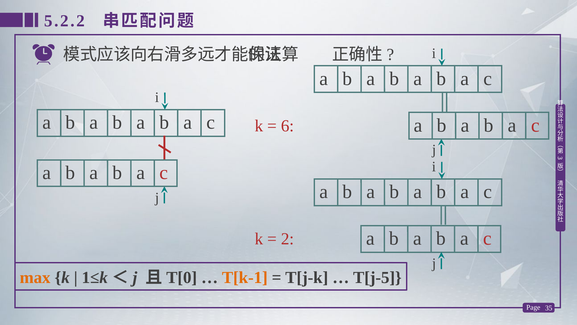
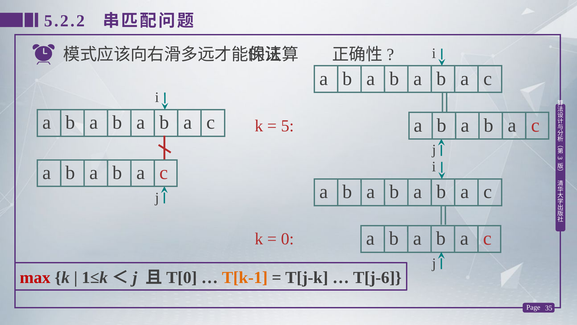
6: 6 -> 5
2: 2 -> 0
max colour: orange -> red
T[j-5: T[j-5 -> T[j-6
